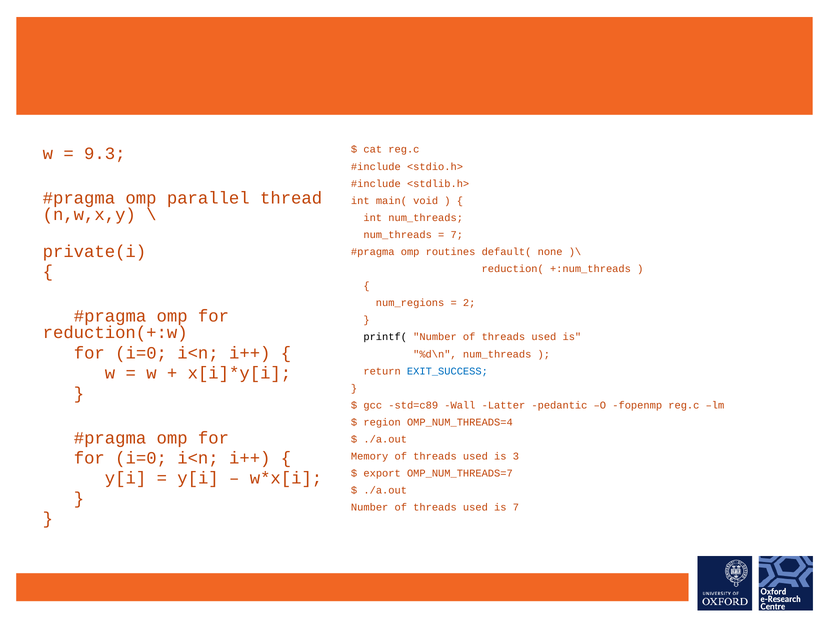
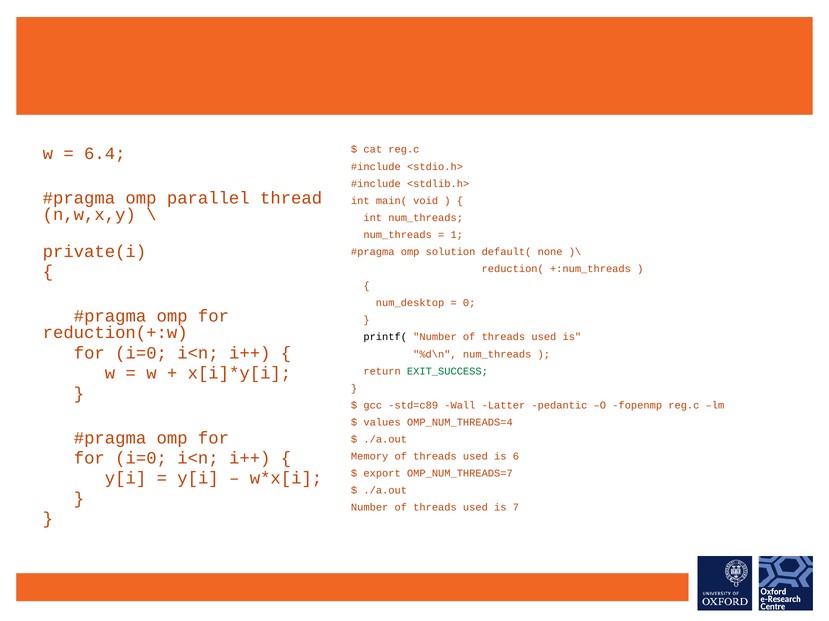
9.3: 9.3 -> 6.4
7 at (457, 235): 7 -> 1
routines: routines -> solution
num_regions: num_regions -> num_desktop
2: 2 -> 0
EXIT_SUCCESS colour: blue -> green
region: region -> values
3: 3 -> 6
